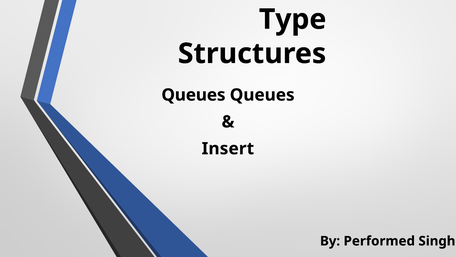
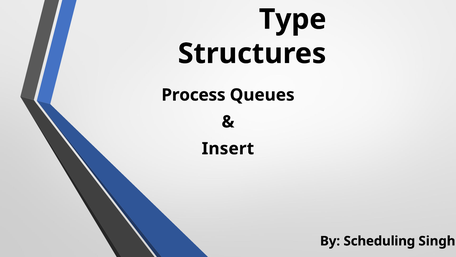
Queues at (193, 95): Queues -> Process
Performed: Performed -> Scheduling
